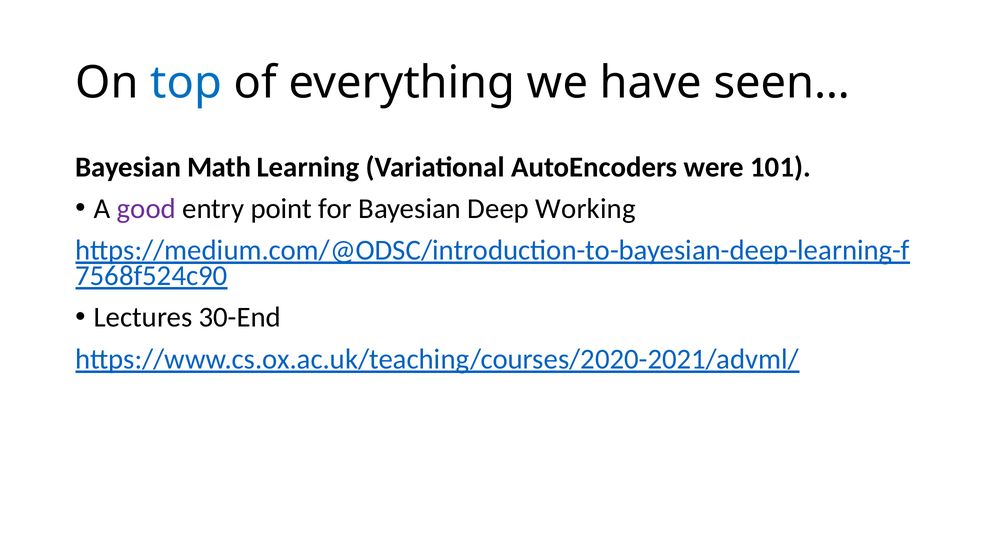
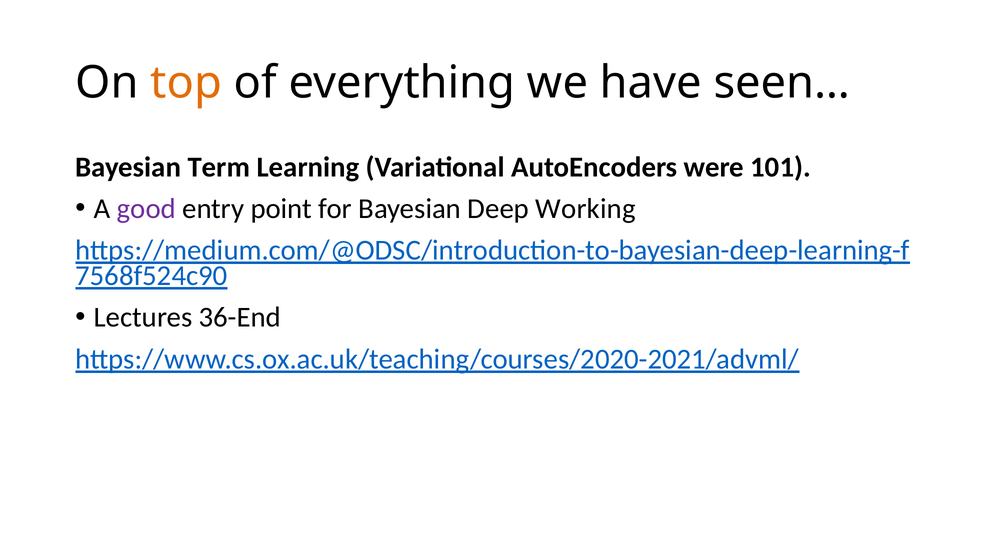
top colour: blue -> orange
Math: Math -> Term
30-End: 30-End -> 36-End
